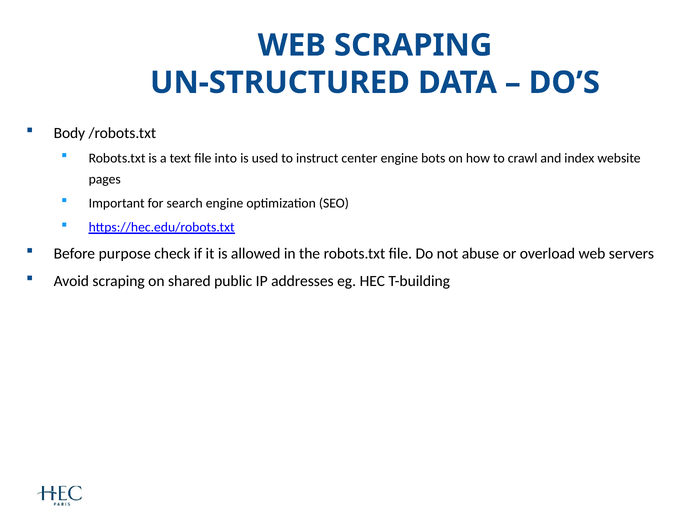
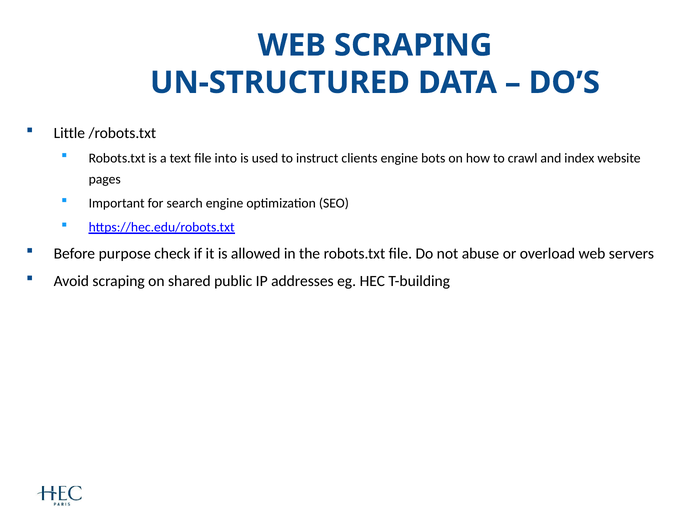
Body: Body -> Little
center: center -> clients
